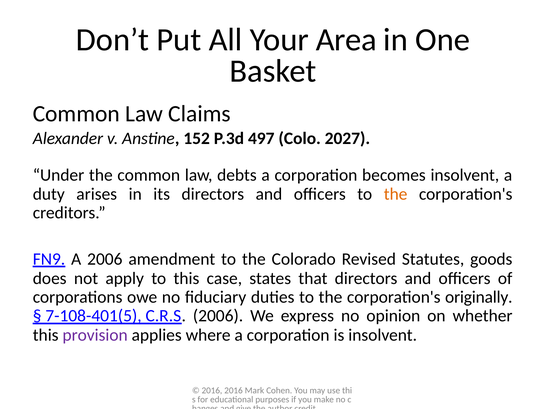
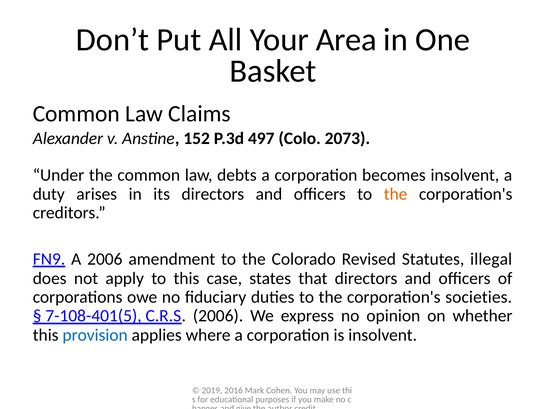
2027: 2027 -> 2073
goods: goods -> illegal
originally: originally -> societies
provision colour: purple -> blue
2016 at (212, 391): 2016 -> 2019
